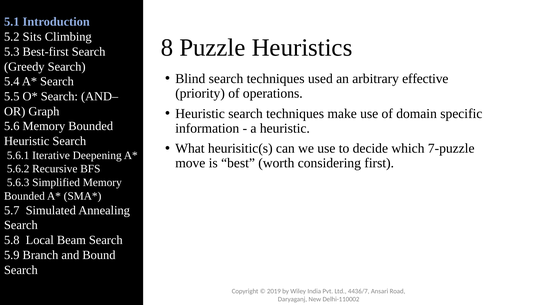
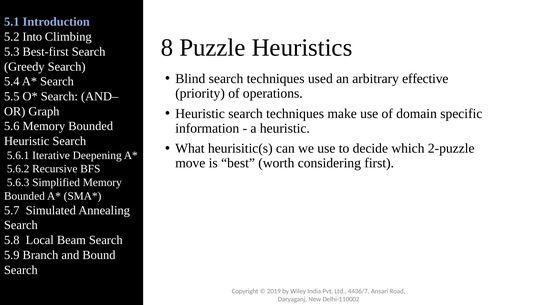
Sits: Sits -> Into
7-puzzle: 7-puzzle -> 2-puzzle
